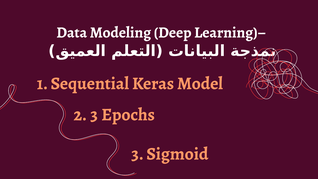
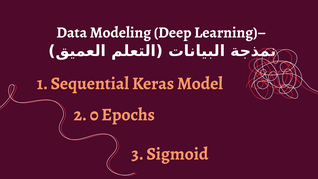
2 3: 3 -> 0
